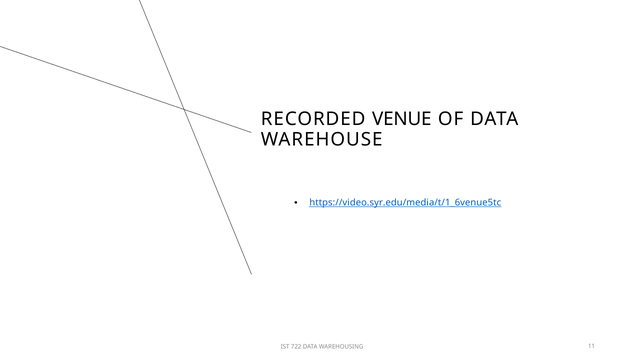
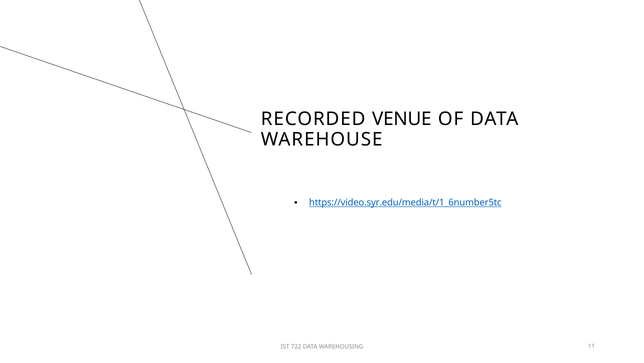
https://video.syr.edu/media/t/1_6venue5tc: https://video.syr.edu/media/t/1_6venue5tc -> https://video.syr.edu/media/t/1_6number5tc
